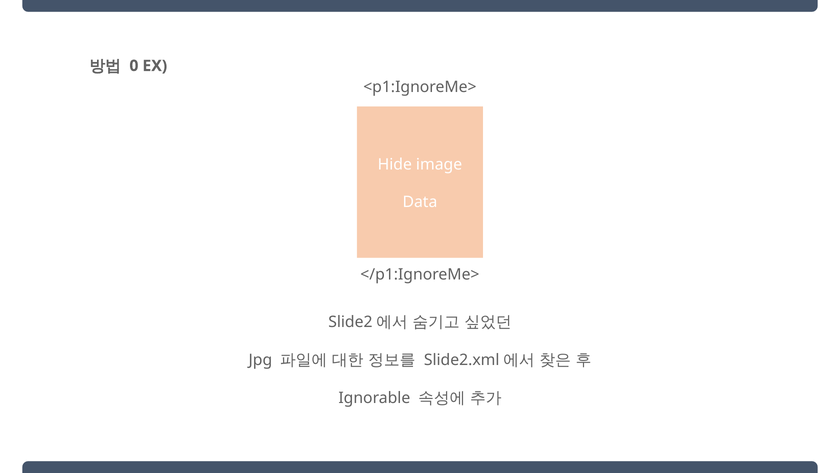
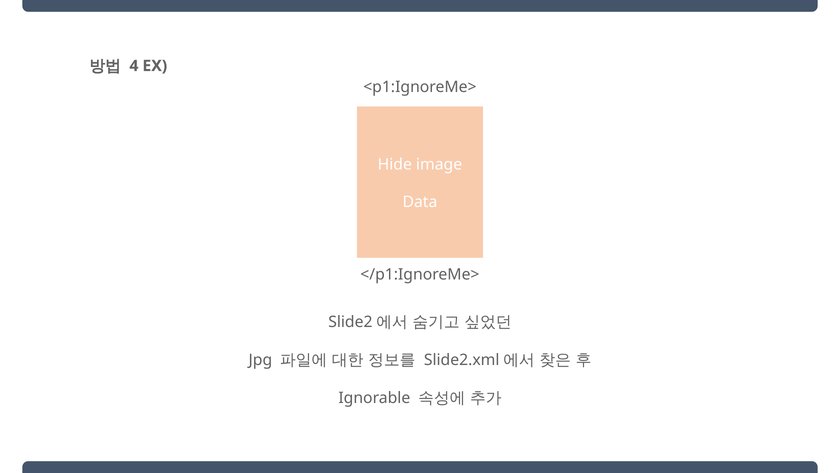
0: 0 -> 4
